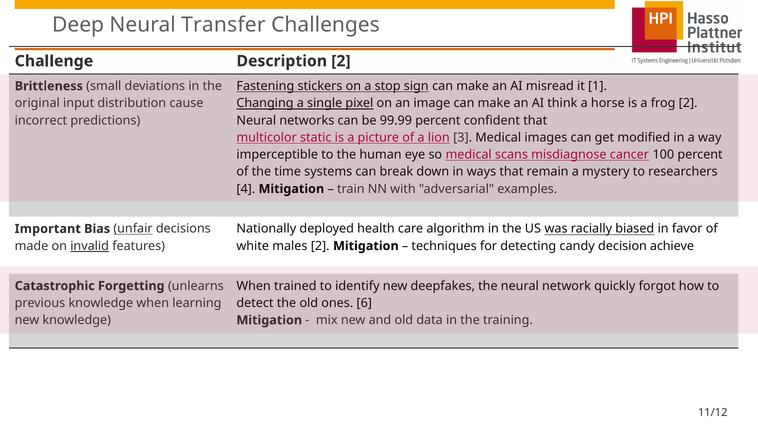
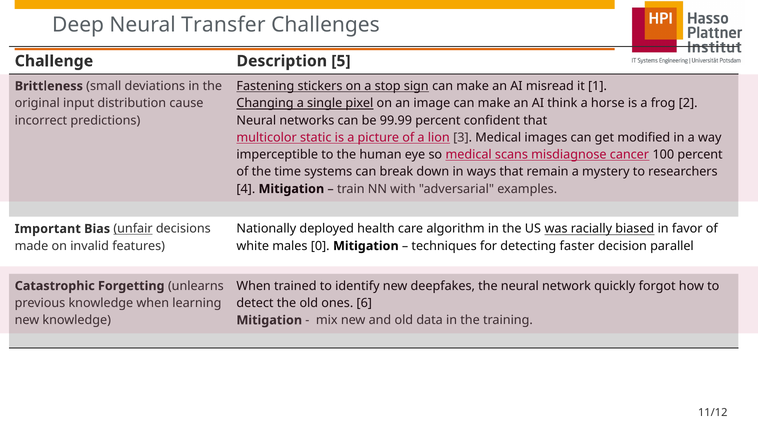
Description 2: 2 -> 5
invalid underline: present -> none
males 2: 2 -> 0
candy: candy -> faster
achieve: achieve -> parallel
